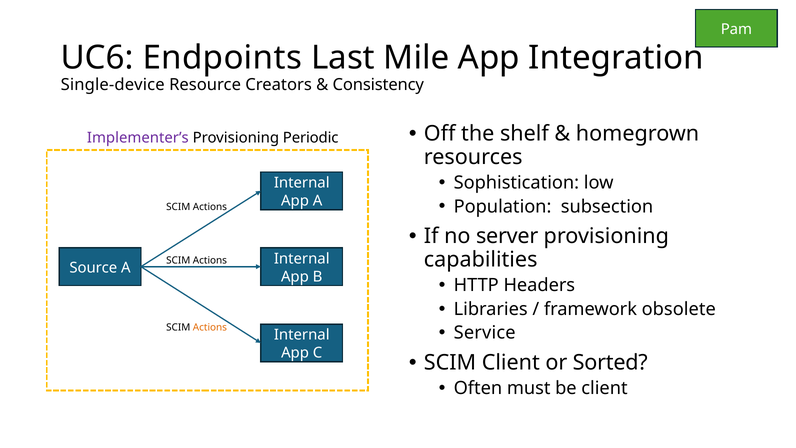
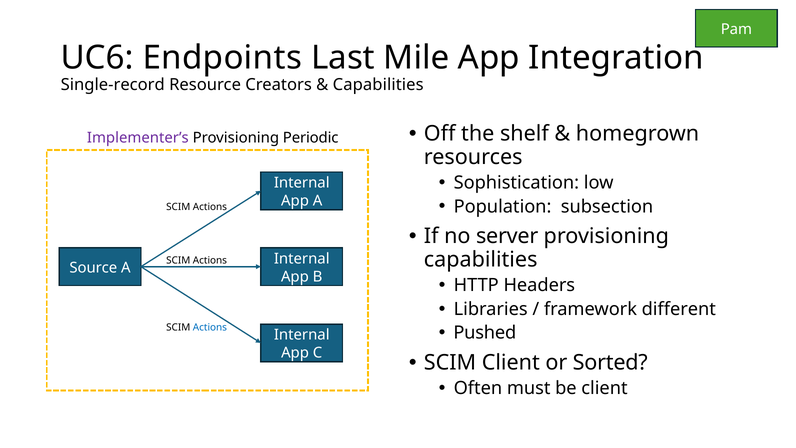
Single-device: Single-device -> Single-record
Consistency at (378, 85): Consistency -> Capabilities
obsolete: obsolete -> different
Service: Service -> Pushed
Actions at (210, 327) colour: orange -> blue
